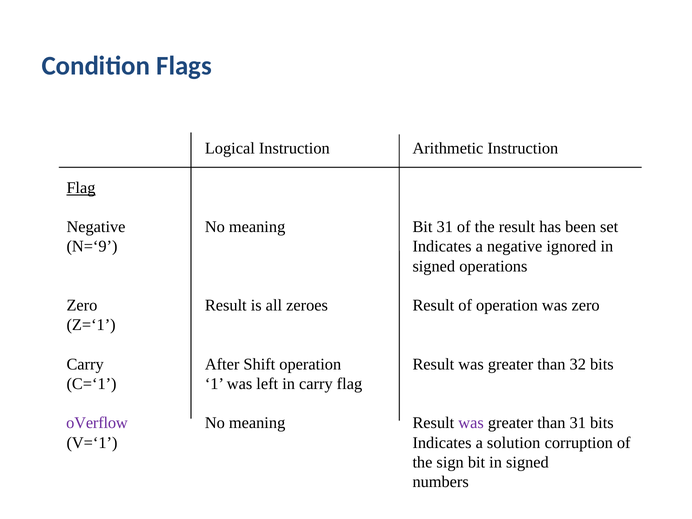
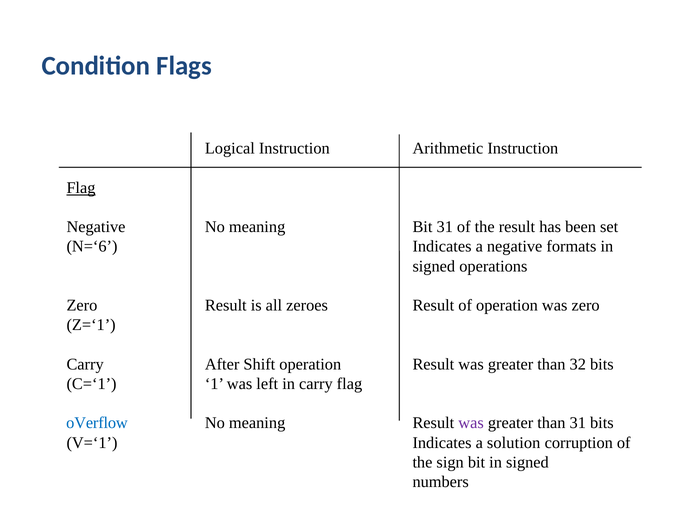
N=‘9: N=‘9 -> N=‘6
ignored: ignored -> formats
oVerflow colour: purple -> blue
